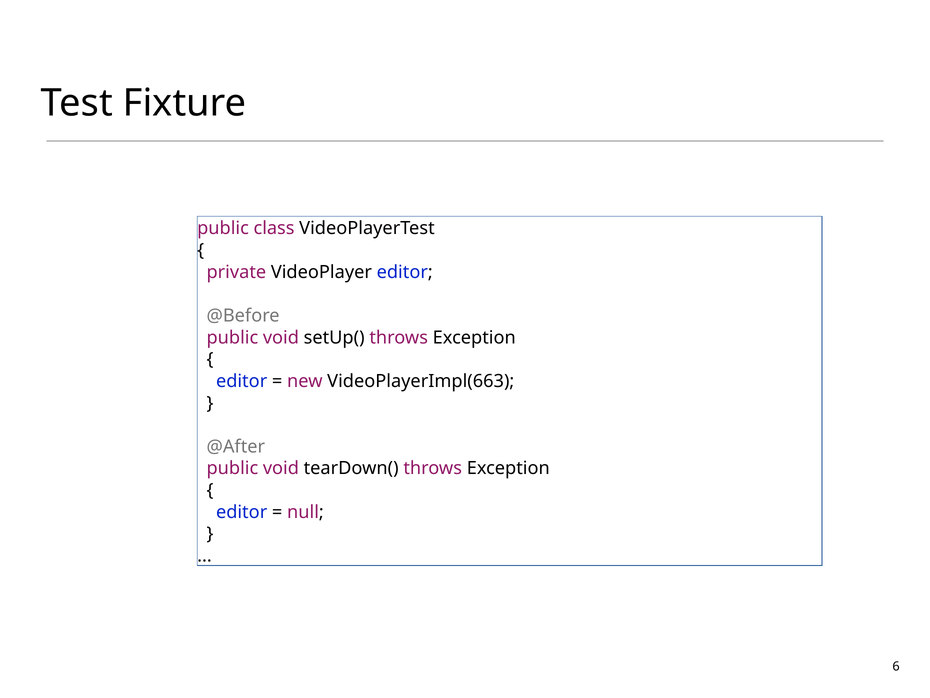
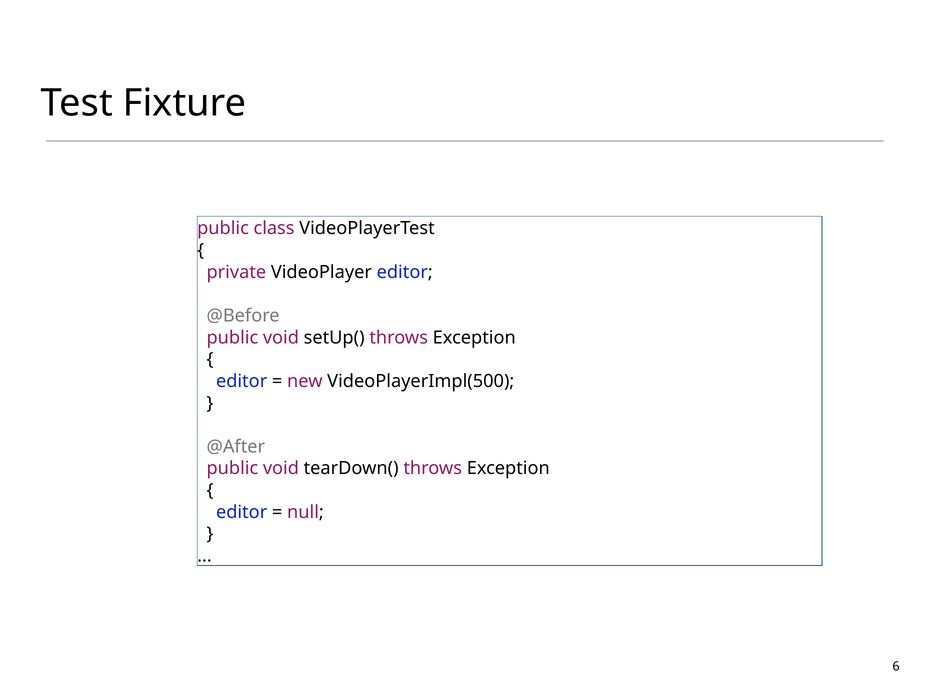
VideoPlayerImpl(663: VideoPlayerImpl(663 -> VideoPlayerImpl(500
